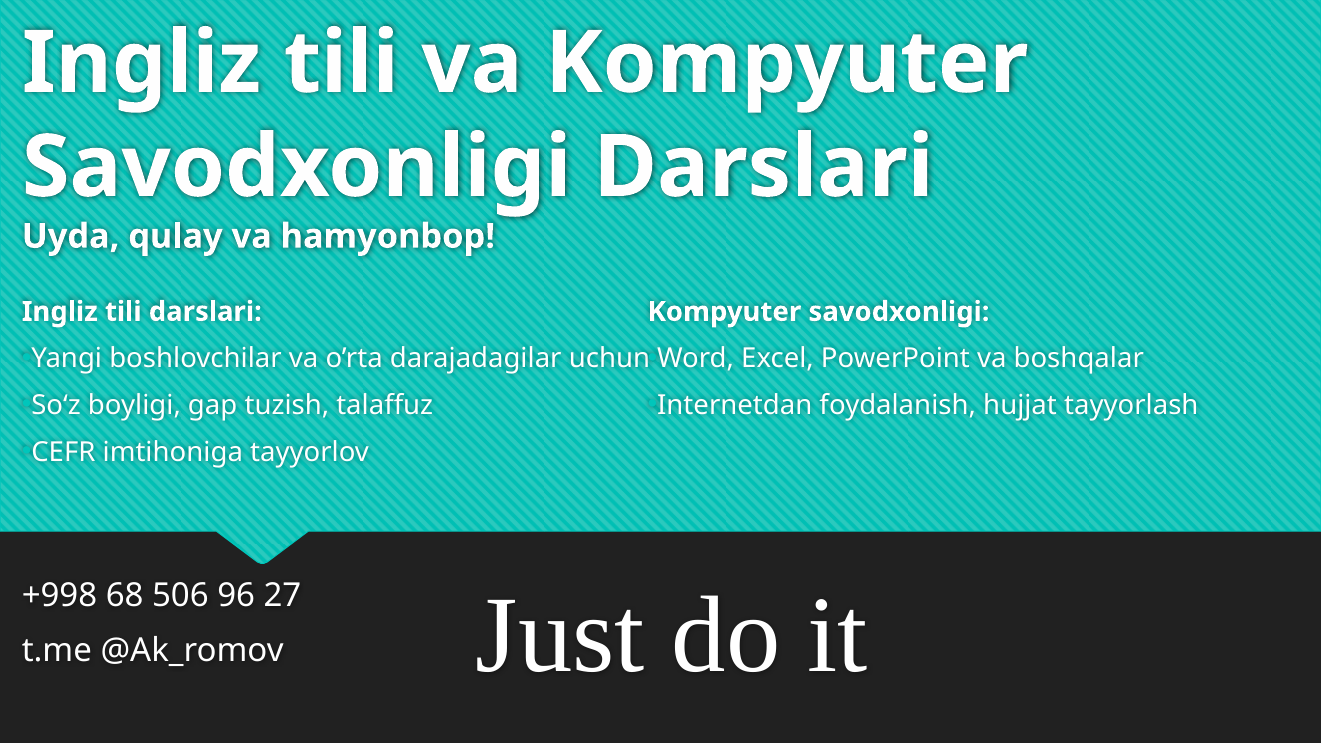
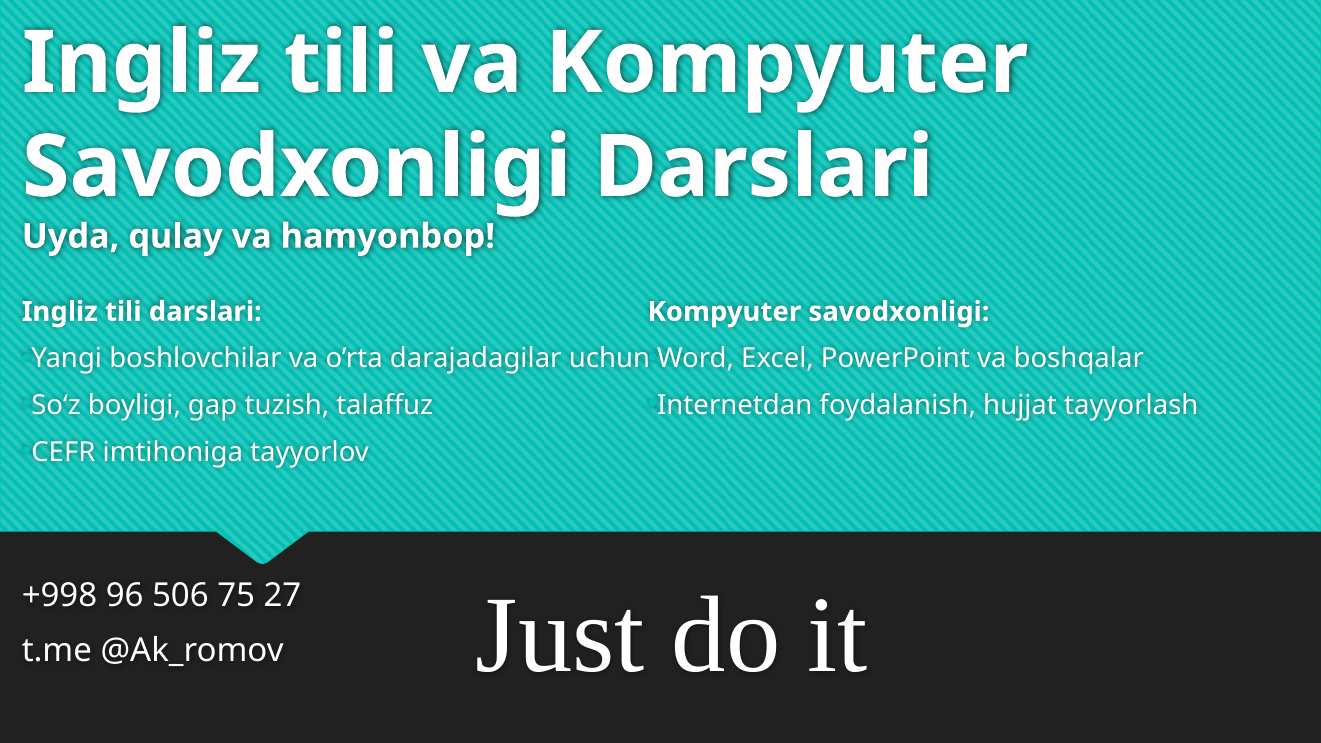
68: 68 -> 96
96: 96 -> 75
